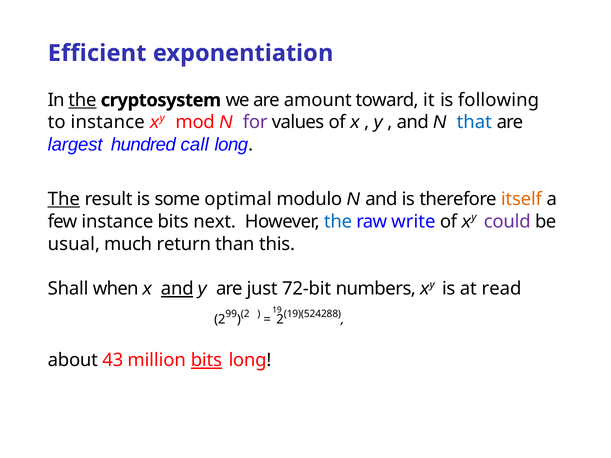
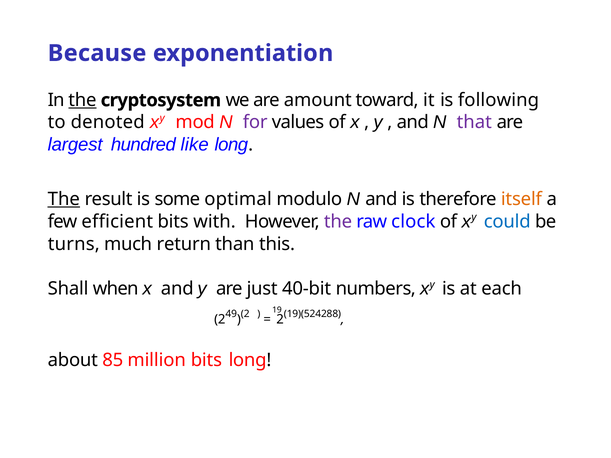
Efficient: Efficient -> Because
to instance: instance -> denoted
that colour: blue -> purple
call: call -> like
few instance: instance -> efficient
next: next -> with
the at (338, 222) colour: blue -> purple
write: write -> clock
could colour: purple -> blue
usual: usual -> turns
and at (177, 289) underline: present -> none
72-bit: 72-bit -> 40-bit
read: read -> each
99: 99 -> 49
43: 43 -> 85
bits at (206, 361) underline: present -> none
